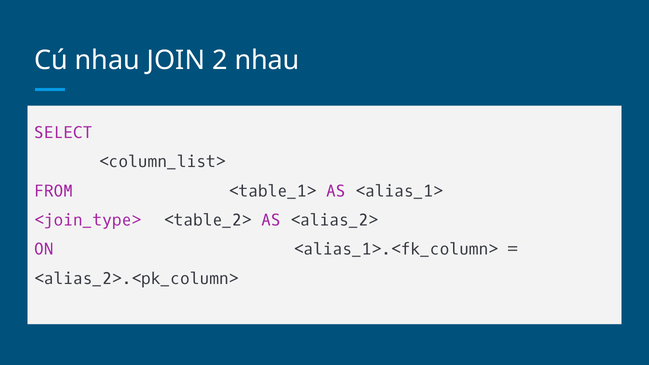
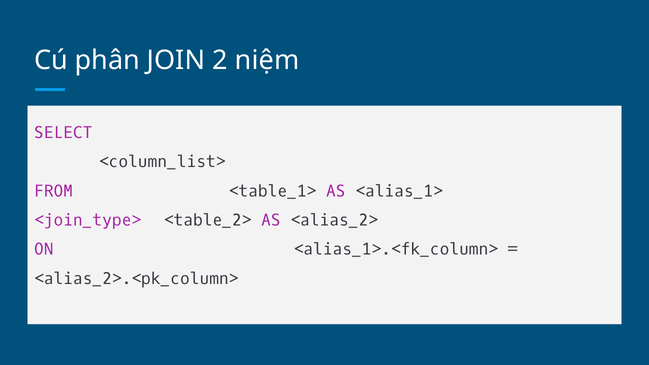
Cú nhau: nhau -> phân
2 nhau: nhau -> niệm
